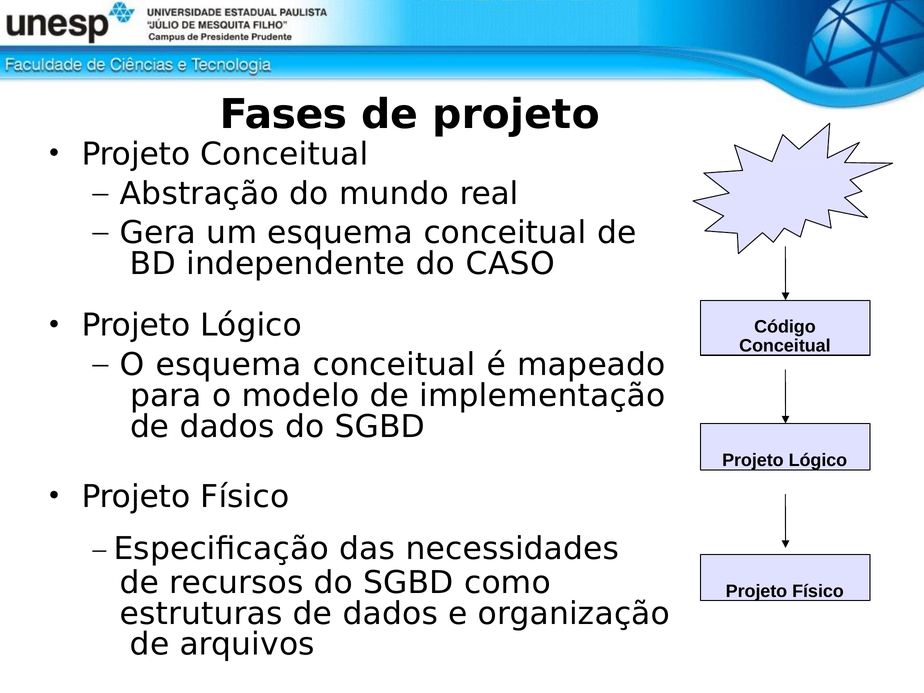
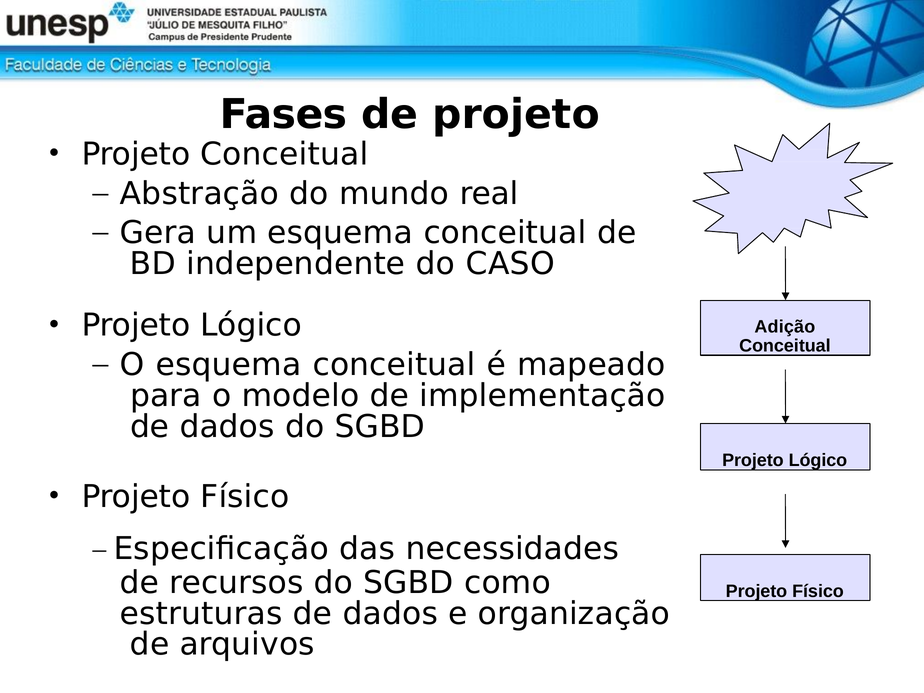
Código: Código -> Adição
